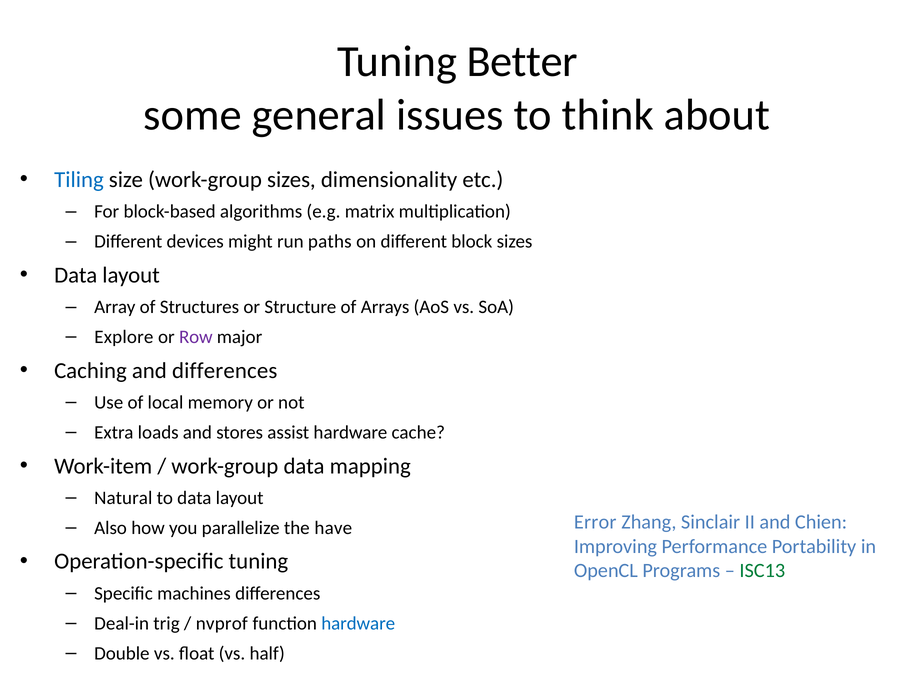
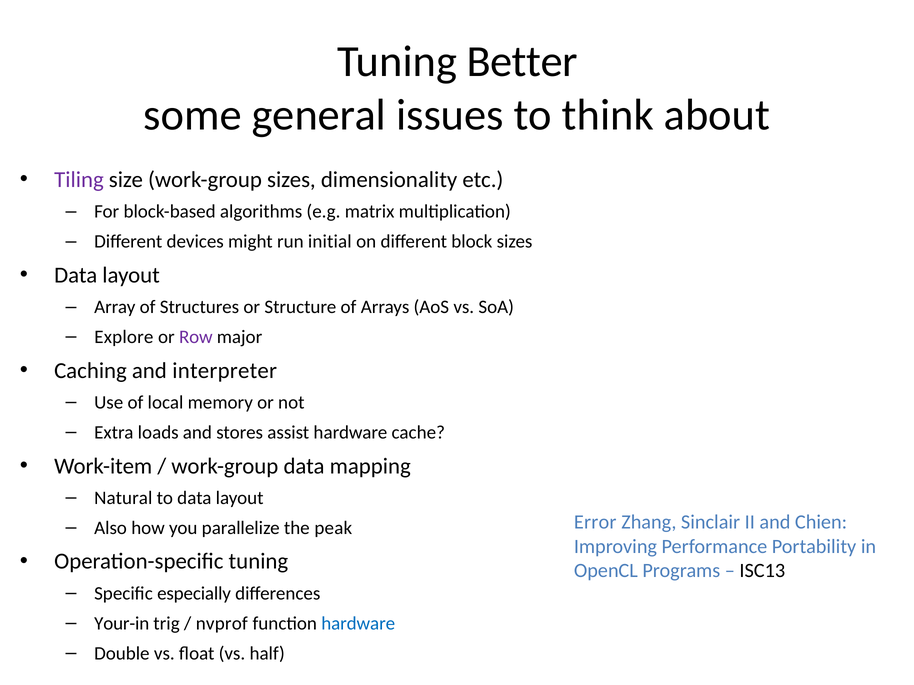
Tiling colour: blue -> purple
paths: paths -> initial
and differences: differences -> interpreter
have: have -> peak
ISC13 colour: green -> black
machines: machines -> especially
Deal-in: Deal-in -> Your-in
